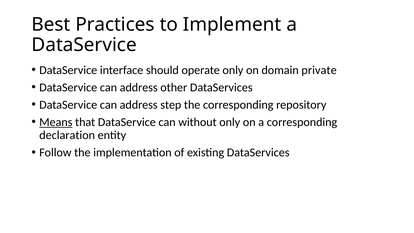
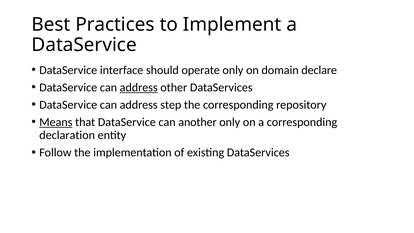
private: private -> declare
address at (139, 87) underline: none -> present
without: without -> another
